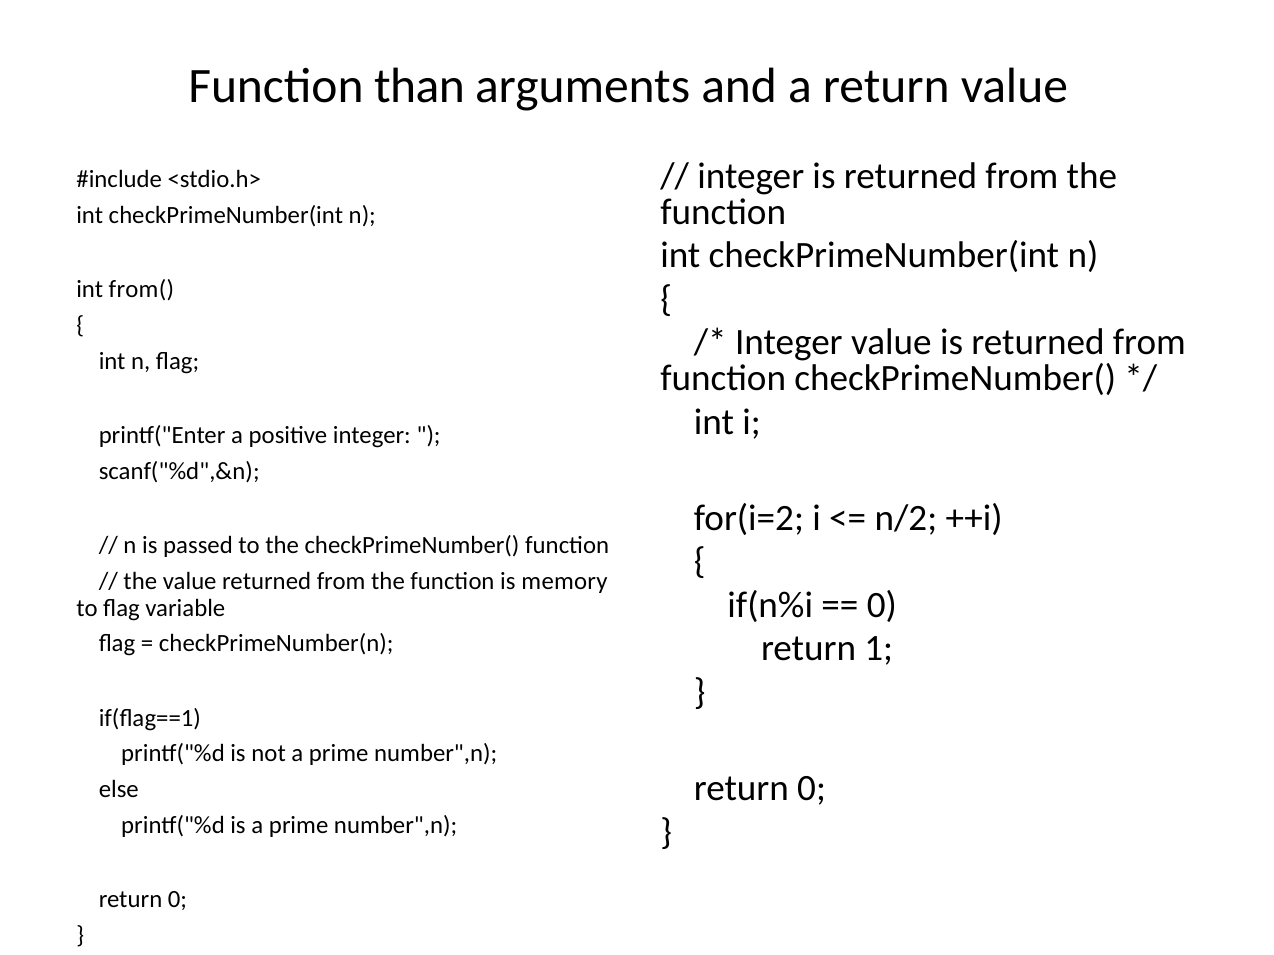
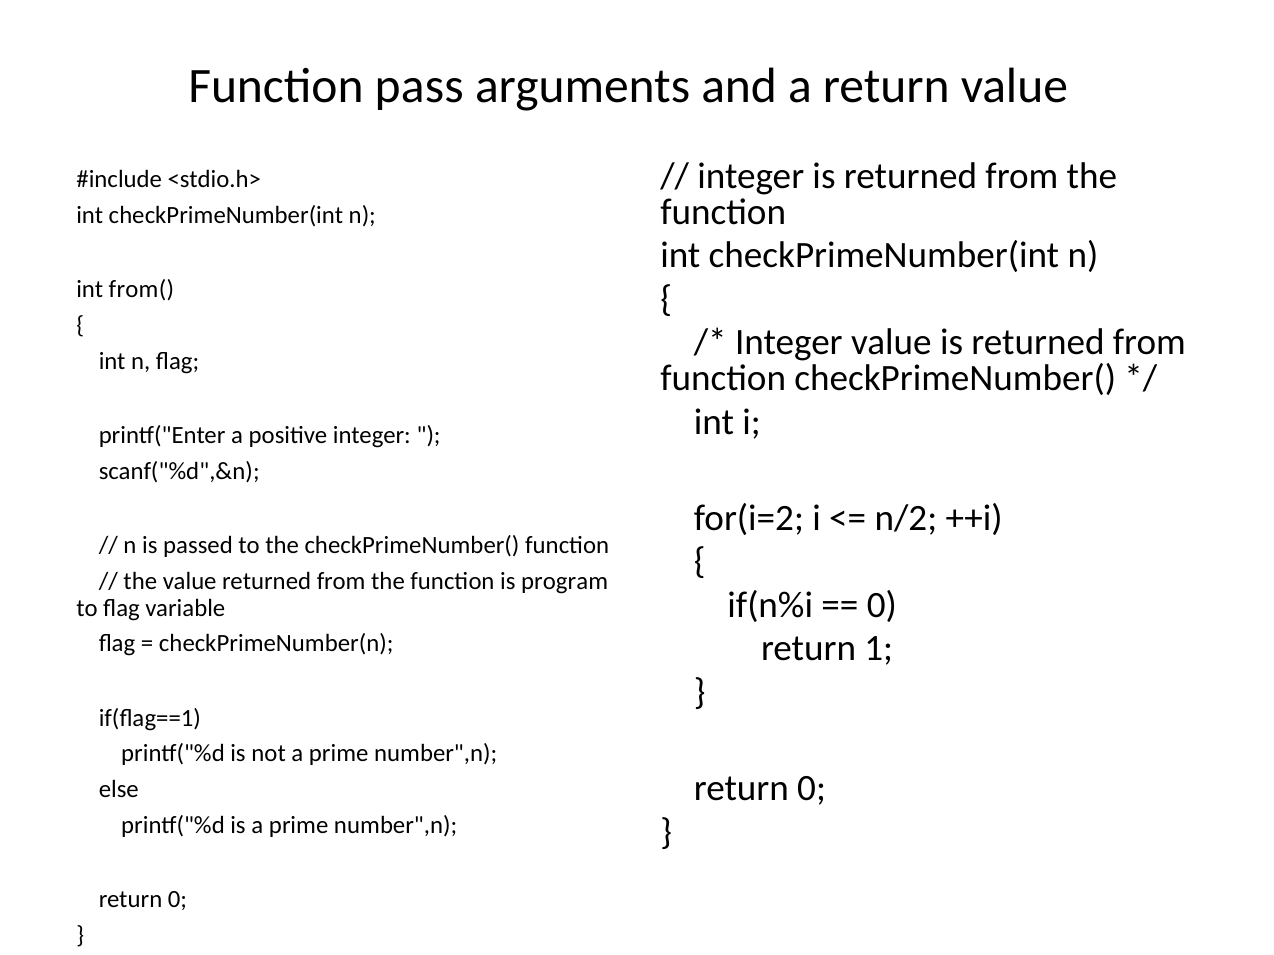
than: than -> pass
memory: memory -> program
